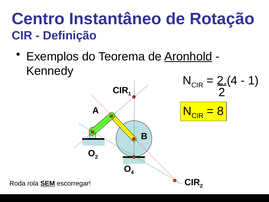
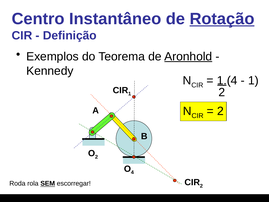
Rotação underline: none -> present
2.(4: 2.(4 -> 1.(4
8 at (220, 111): 8 -> 2
